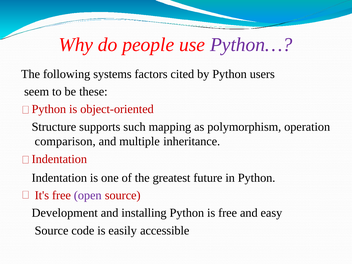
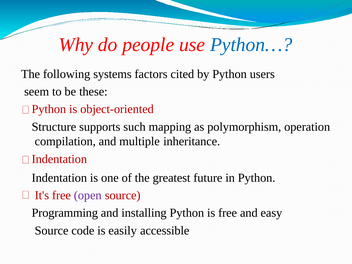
Python… colour: purple -> blue
comparison: comparison -> compilation
Development: Development -> Programming
